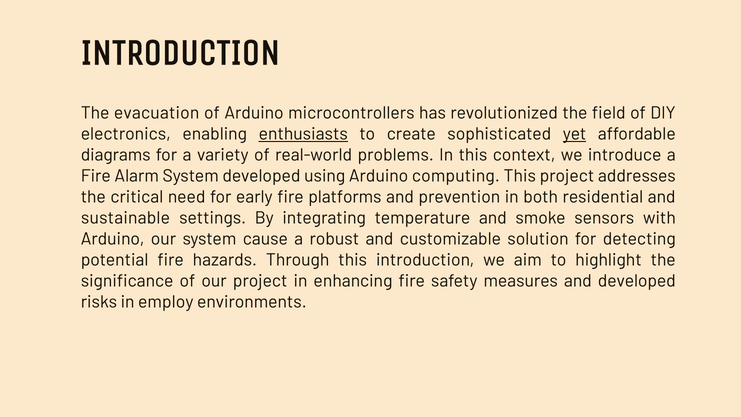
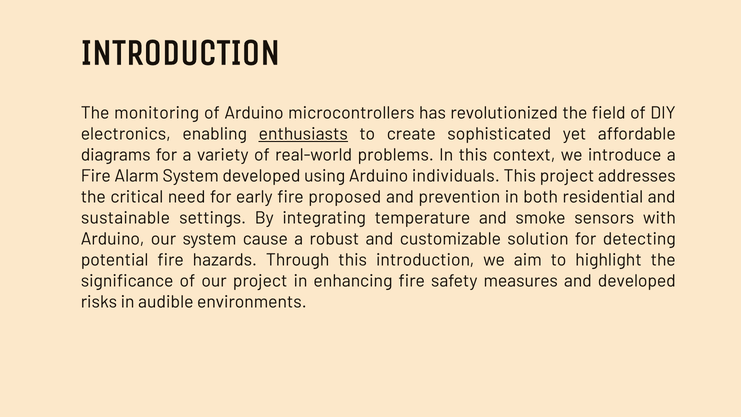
evacuation: evacuation -> monitoring
yet underline: present -> none
computing: computing -> individuals
platforms: platforms -> proposed
employ: employ -> audible
